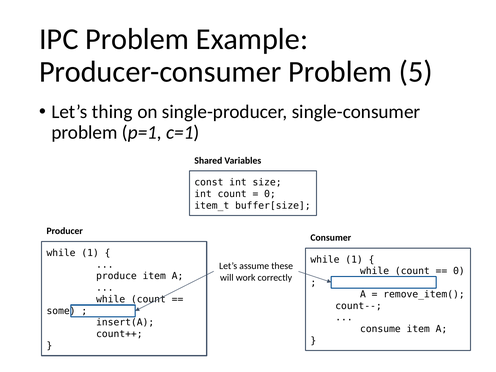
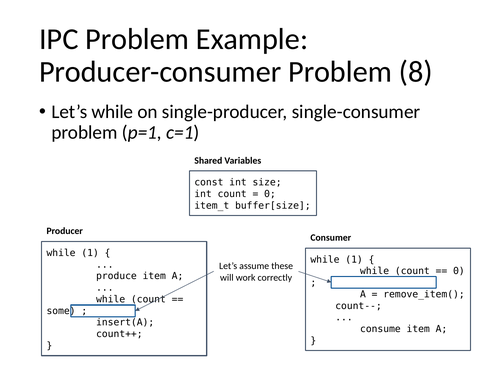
5: 5 -> 8
Let’s thing: thing -> while
